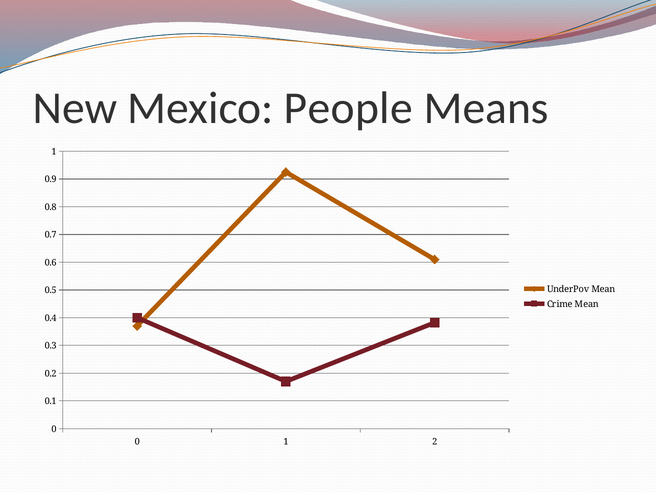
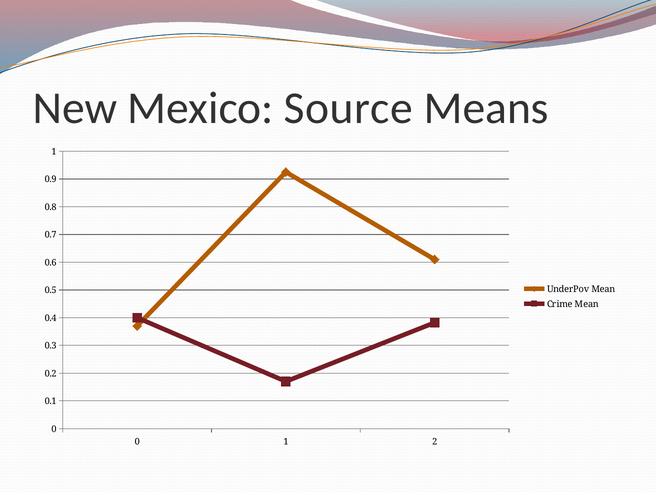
People: People -> Source
